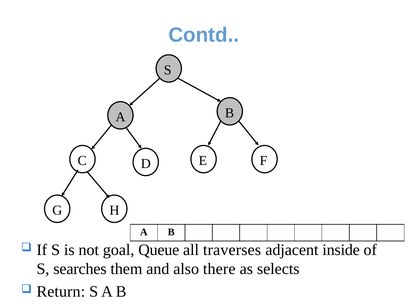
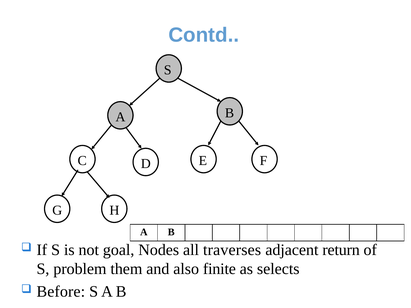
Queue: Queue -> Nodes
inside: inside -> return
searches: searches -> problem
there: there -> finite
Return: Return -> Before
